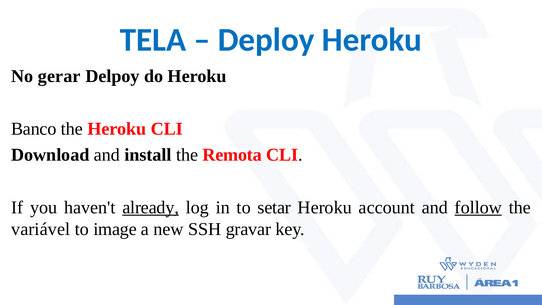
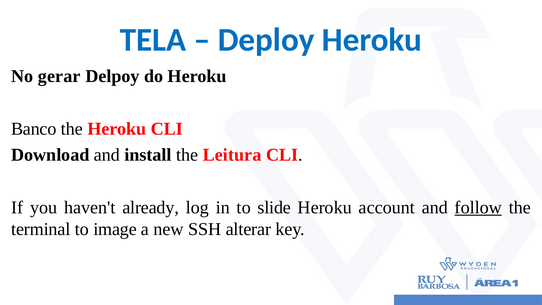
Remota: Remota -> Leitura
already underline: present -> none
setar: setar -> slide
variável: variável -> terminal
gravar: gravar -> alterar
